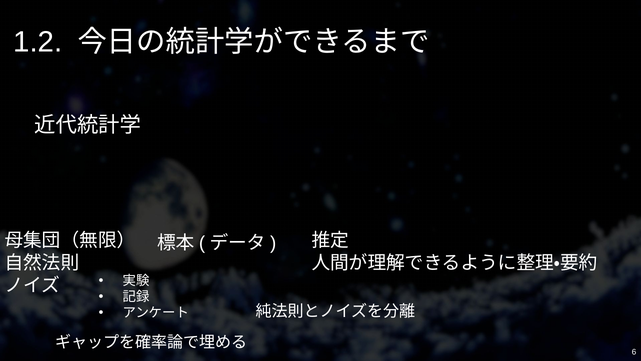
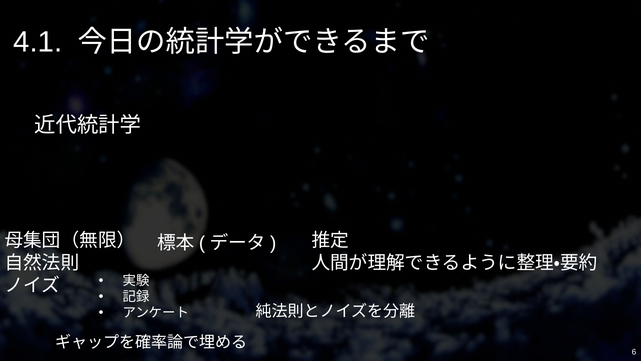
1.2: 1.2 -> 4.1
